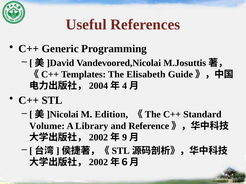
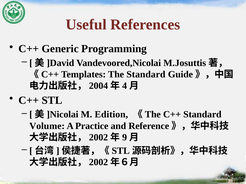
The Elisabeth: Elisabeth -> Standard
Library: Library -> Practice
